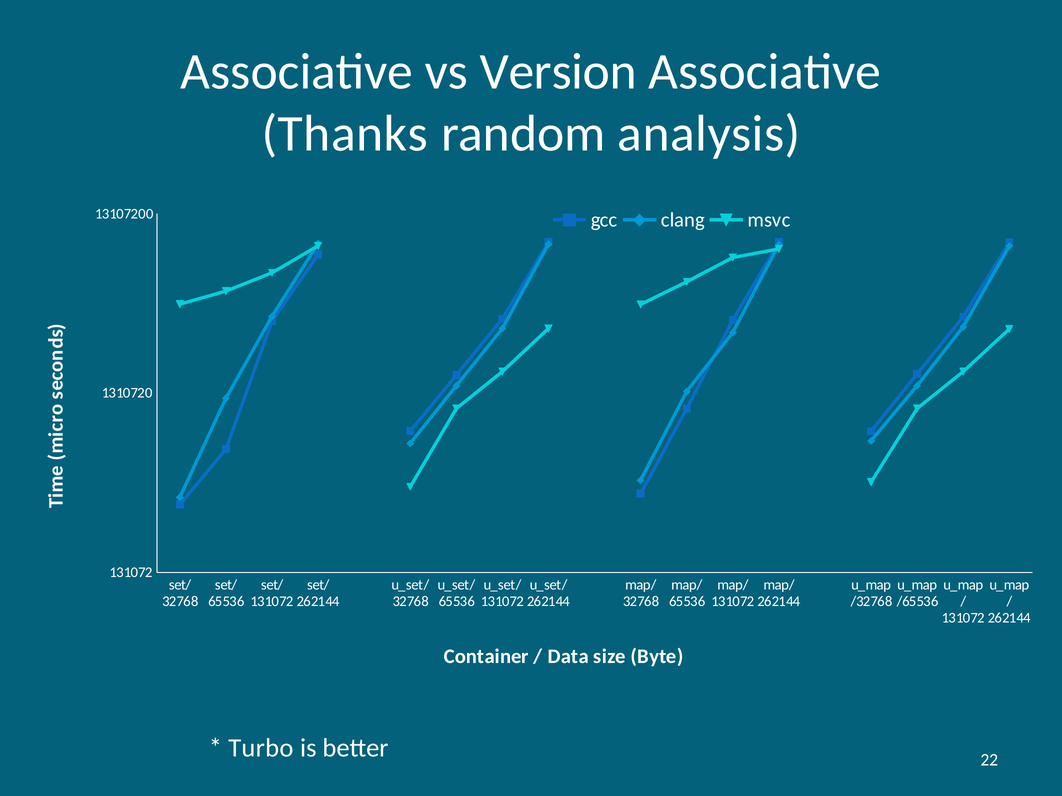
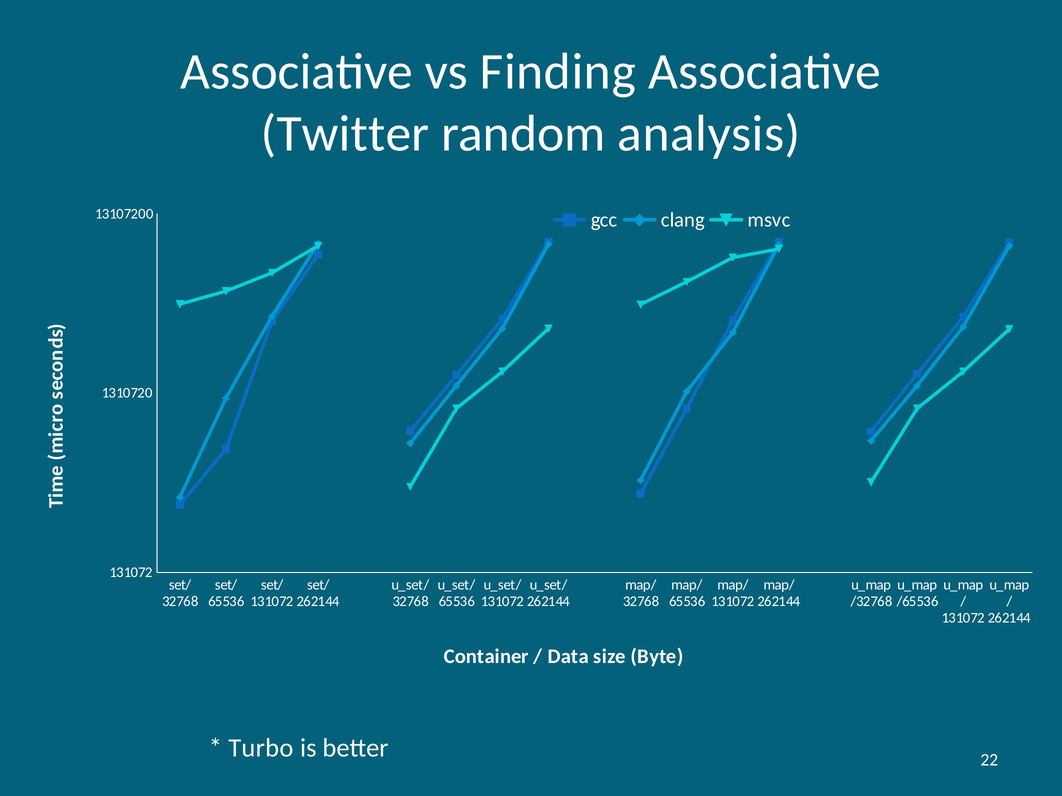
Version: Version -> Finding
Thanks: Thanks -> Twitter
